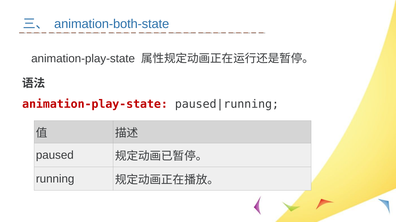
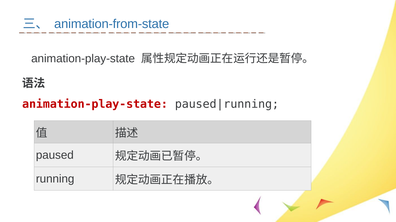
animation-both-state: animation-both-state -> animation-from-state
